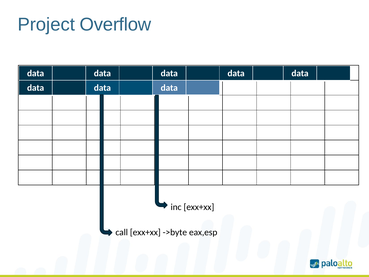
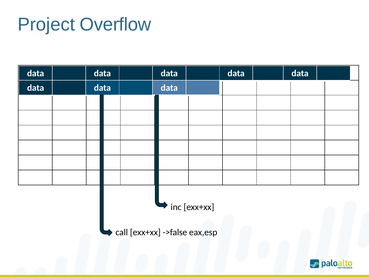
->byte: ->byte -> ->false
